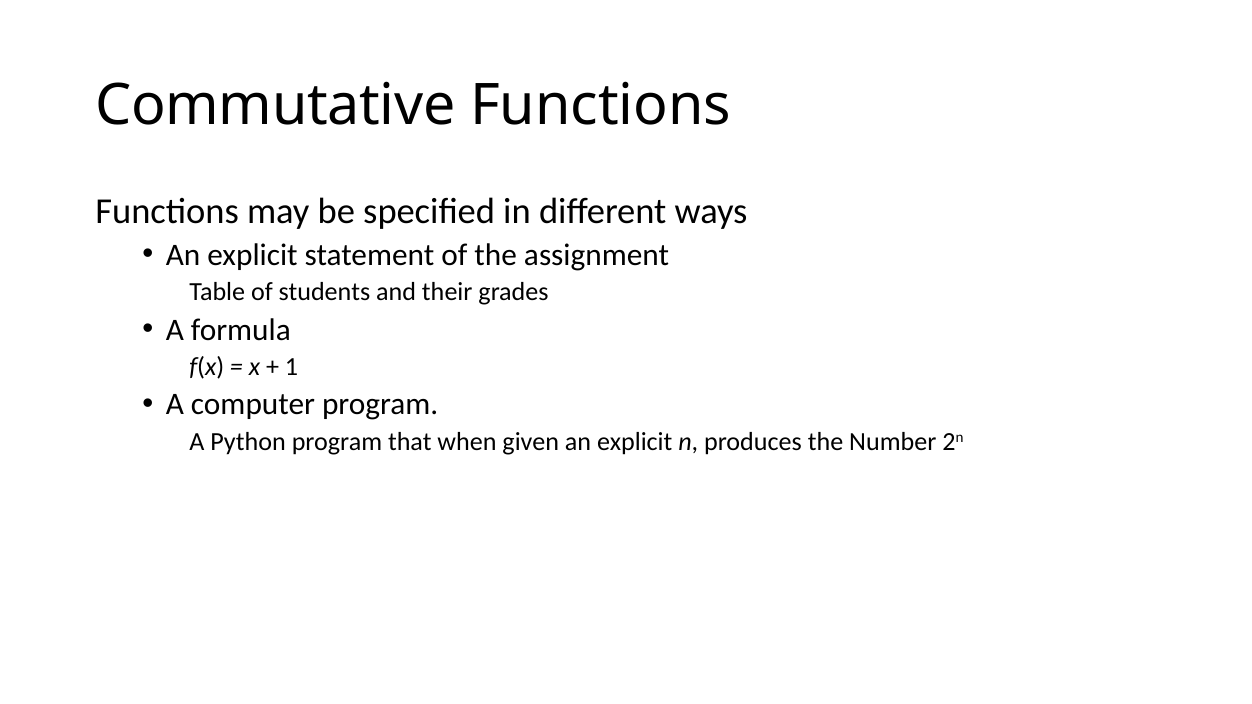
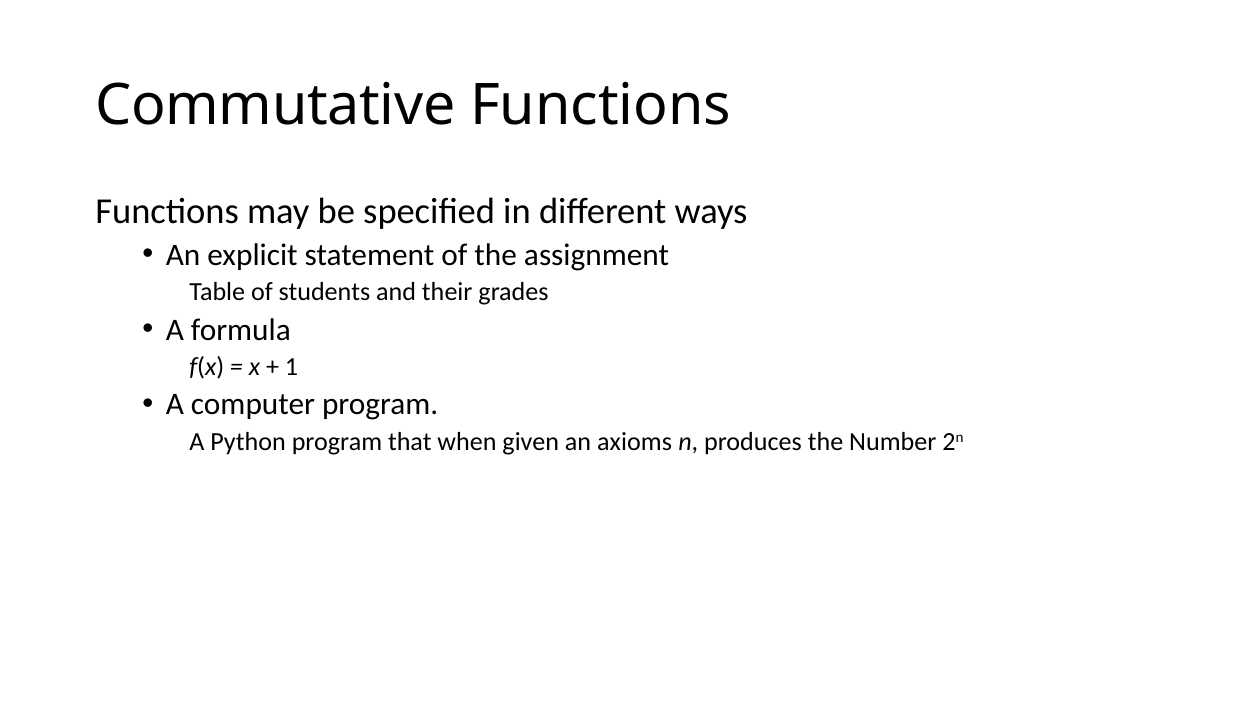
given an explicit: explicit -> axioms
